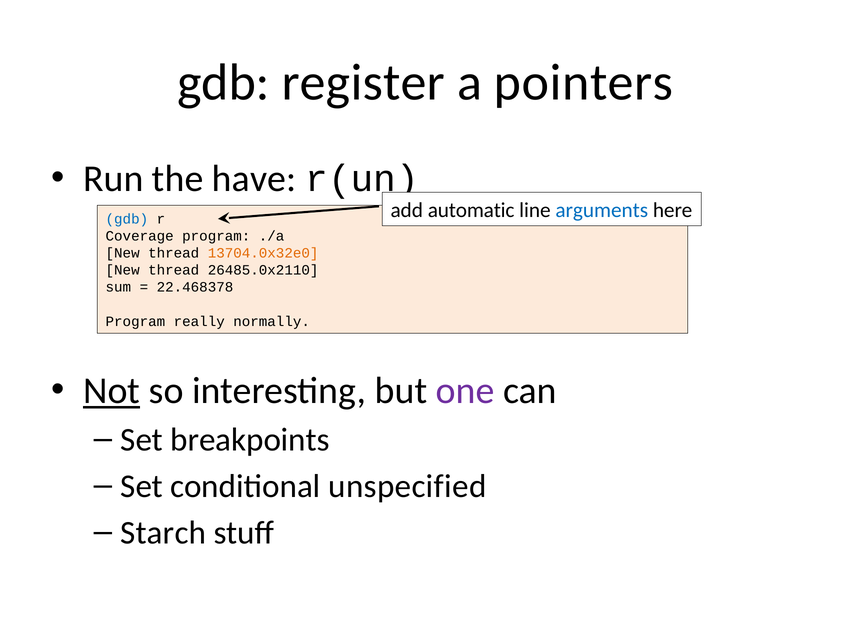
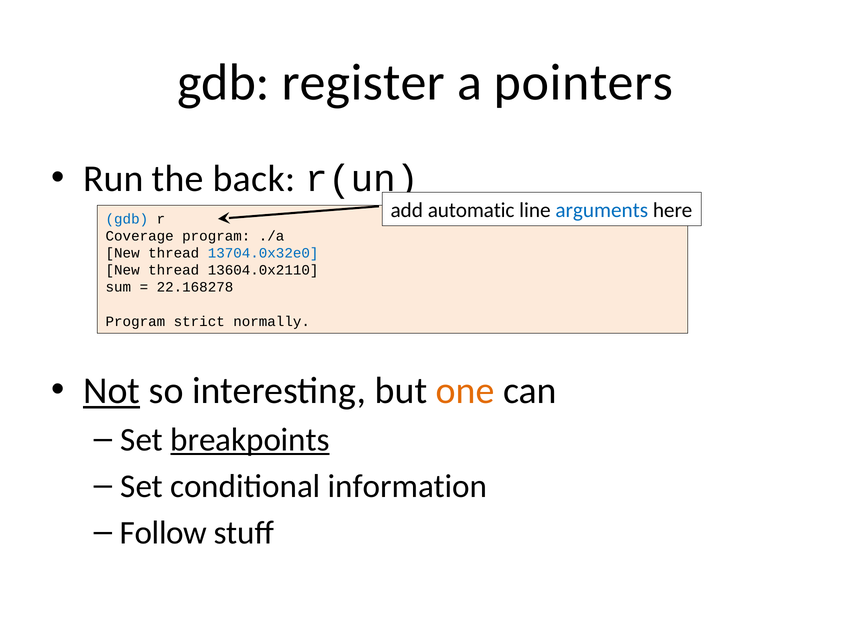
have: have -> back
13704.0x32e0 colour: orange -> blue
26485.0x2110: 26485.0x2110 -> 13604.0x2110
22.468378: 22.468378 -> 22.168278
really: really -> strict
one colour: purple -> orange
breakpoints underline: none -> present
unspecified: unspecified -> information
Starch: Starch -> Follow
